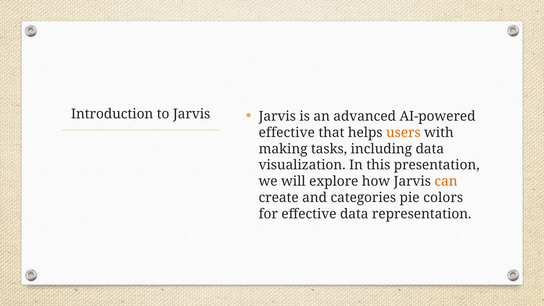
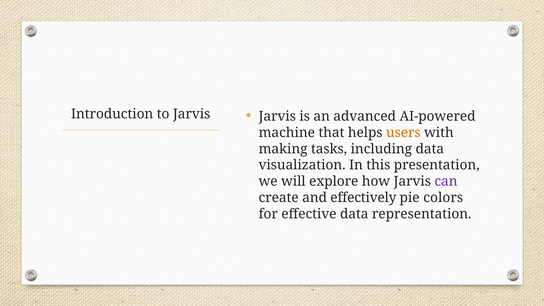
effective at (287, 133): effective -> machine
can colour: orange -> purple
categories: categories -> effectively
